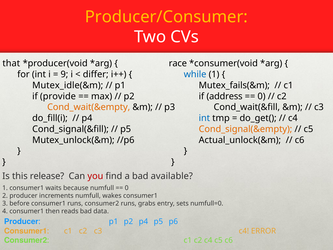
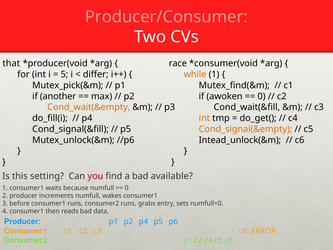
Producer/Consumer colour: yellow -> pink
9: 9 -> 5
while colour: blue -> orange
Mutex_idle(&m: Mutex_idle(&m -> Mutex_pick(&m
Mutex_fails(&m: Mutex_fails(&m -> Mutex_find(&m
provide: provide -> another
address: address -> awoken
int at (204, 118) colour: blue -> orange
Actual_unlock(&m: Actual_unlock(&m -> Intead_unlock(&m
release: release -> setting
